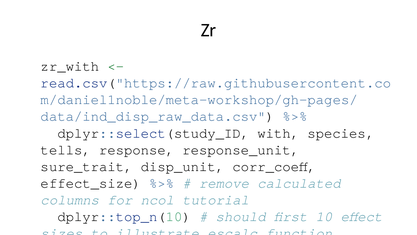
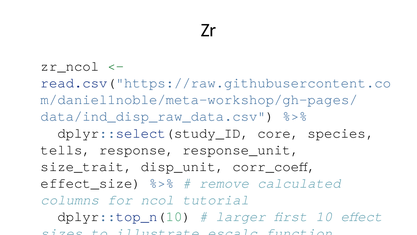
zr_with: zr_with -> zr_ncol
with: with -> core
sure_trait: sure_trait -> size_trait
should: should -> larger
